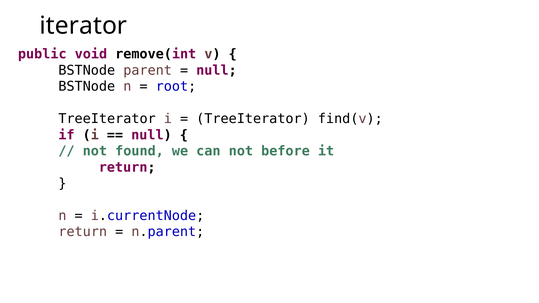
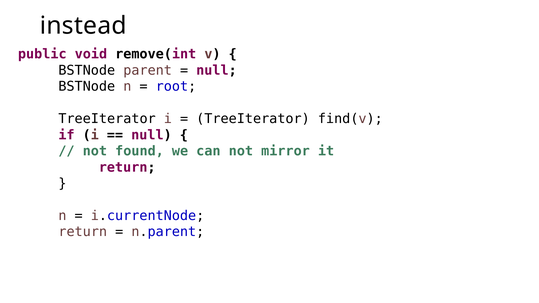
iterator: iterator -> instead
before: before -> mirror
